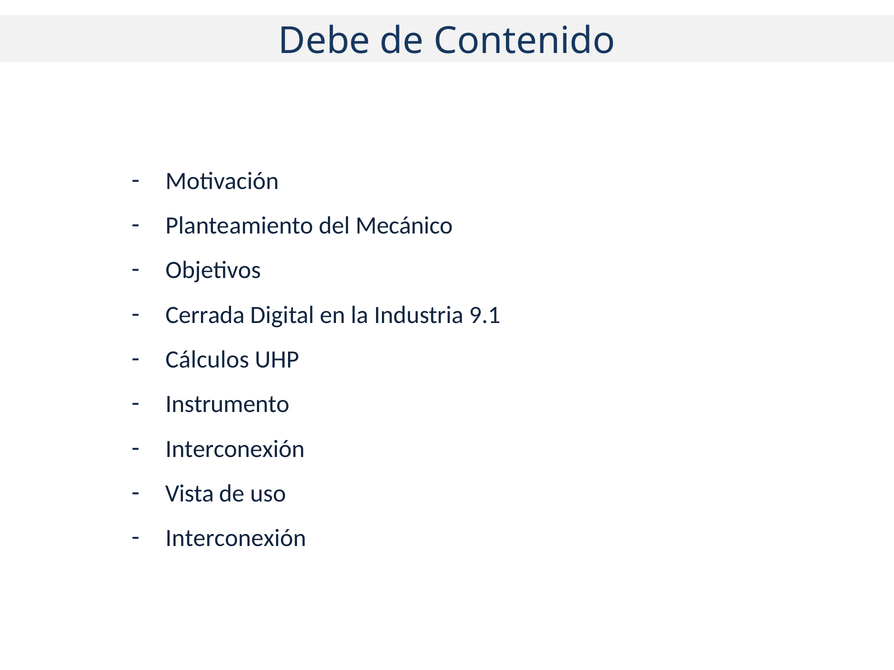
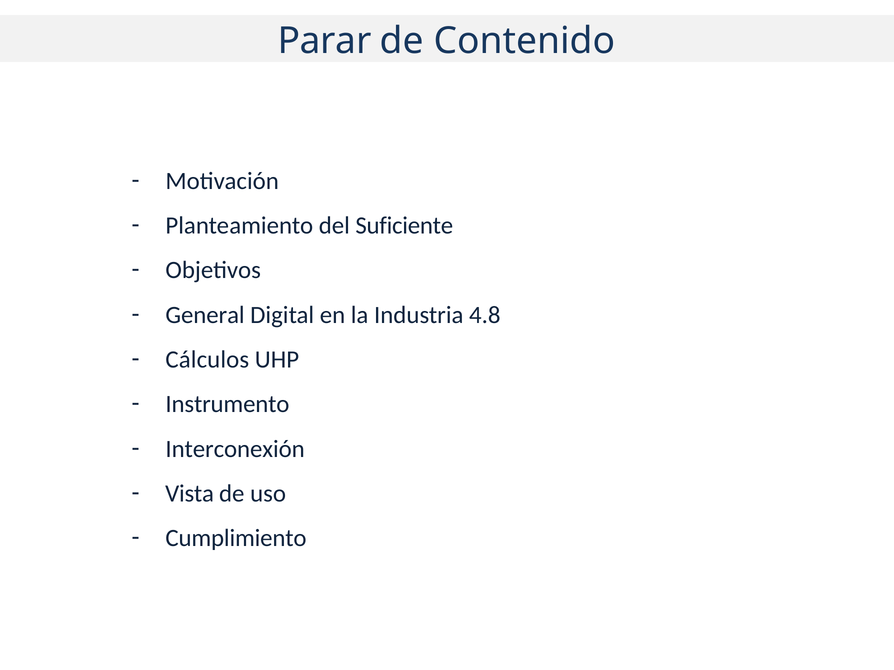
Debe: Debe -> Parar
Mecánico: Mecánico -> Suficiente
Cerrada: Cerrada -> General
9.1: 9.1 -> 4.8
Interconexión at (236, 539): Interconexión -> Cumplimiento
